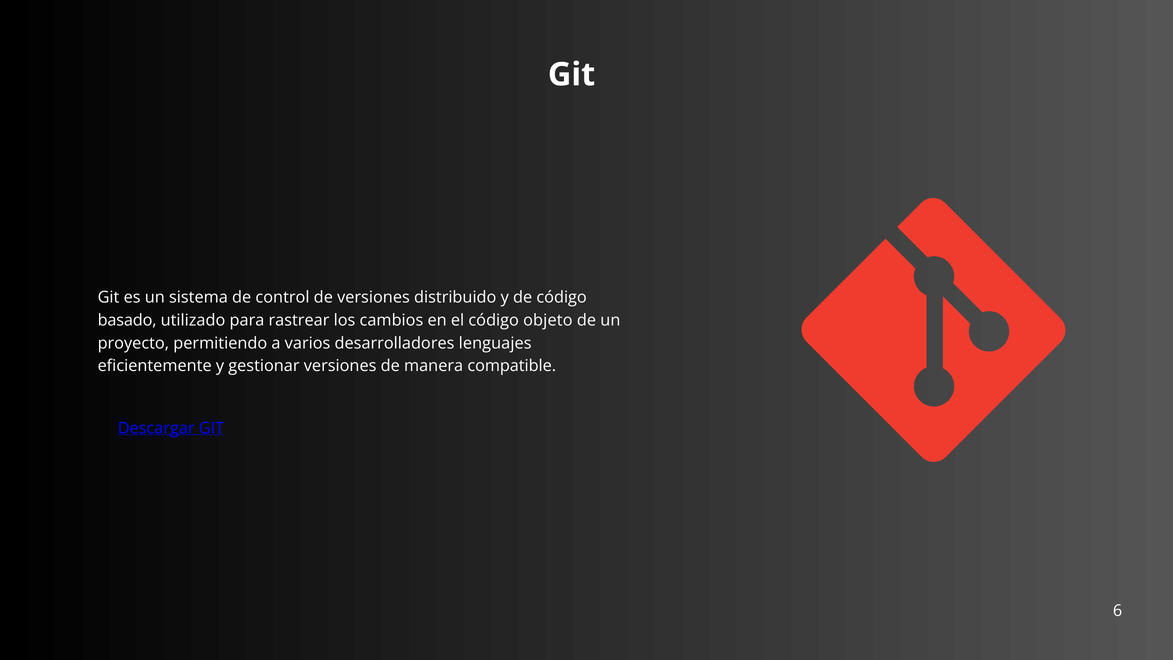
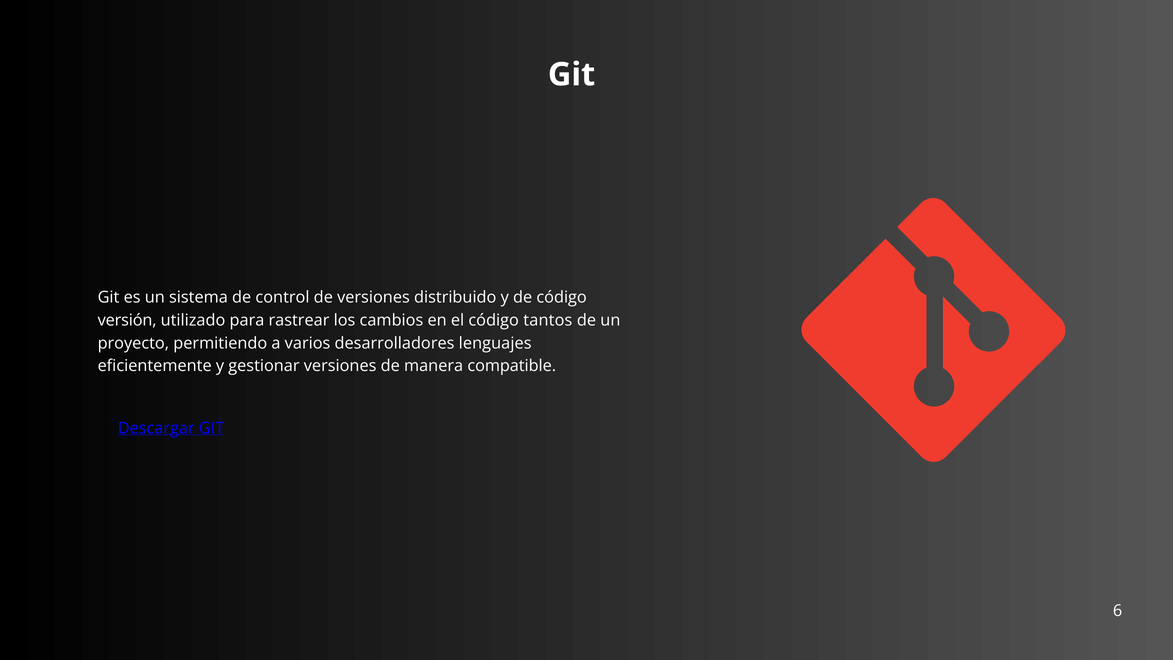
basado: basado -> versión
objeto: objeto -> tantos
